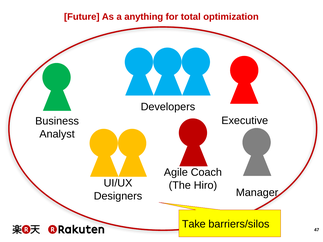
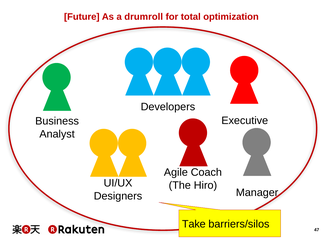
anything: anything -> drumroll
